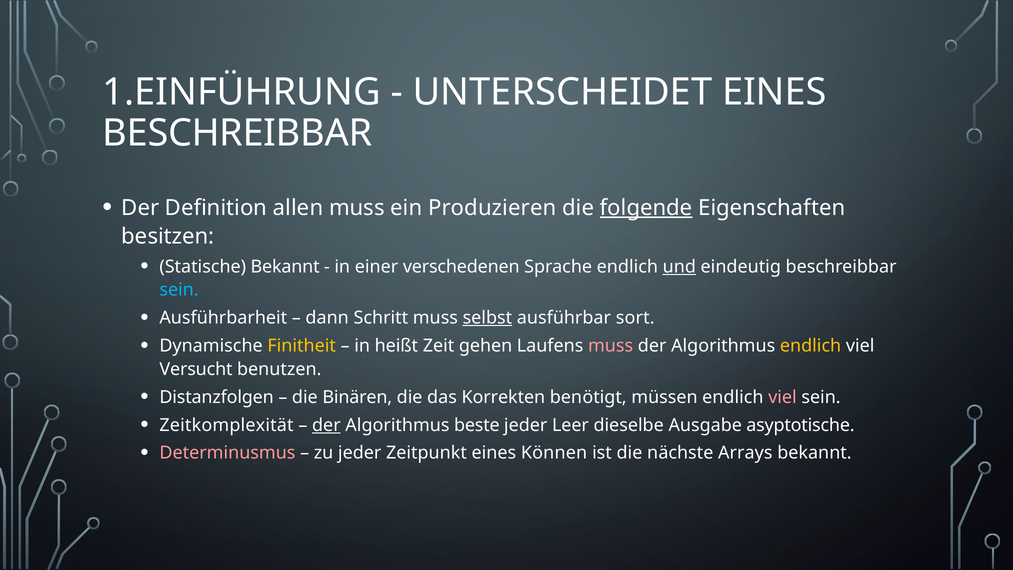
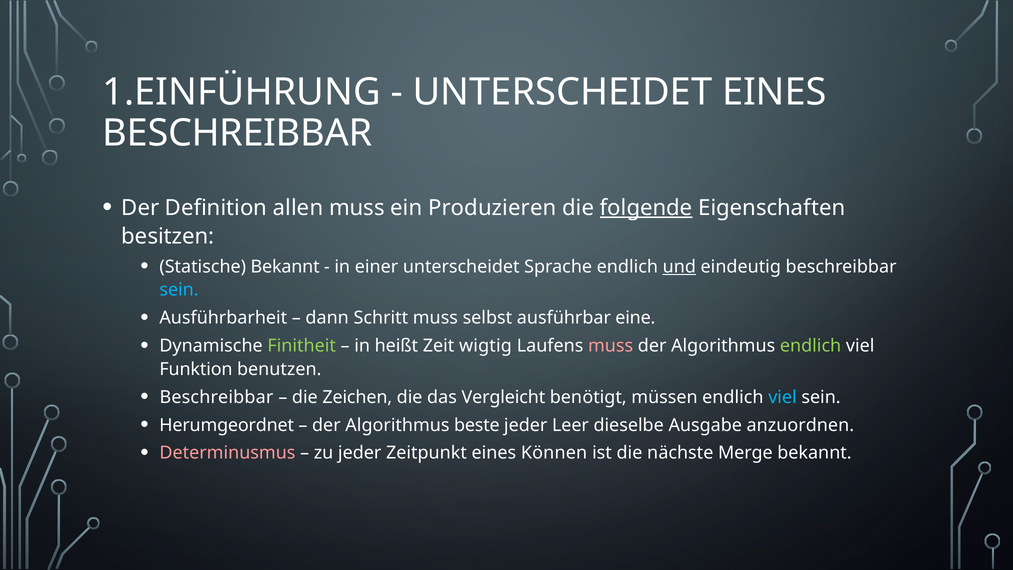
einer verschedenen: verschedenen -> unterscheidet
selbst underline: present -> none
sort: sort -> eine
Finitheit colour: yellow -> light green
gehen: gehen -> wigtig
endlich at (811, 346) colour: yellow -> light green
Versucht: Versucht -> Funktion
Distanzfolgen at (217, 397): Distanzfolgen -> Beschreibbar
Binären: Binären -> Zeichen
Korrekten: Korrekten -> Vergleicht
viel at (782, 397) colour: pink -> light blue
Zeitkomplexität: Zeitkomplexität -> Herumgeordnet
der at (326, 425) underline: present -> none
asyptotische: asyptotische -> anzuordnen
Arrays: Arrays -> Merge
